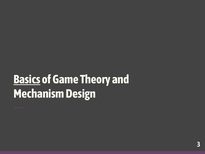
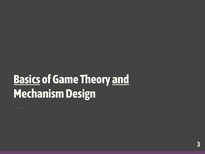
and underline: none -> present
